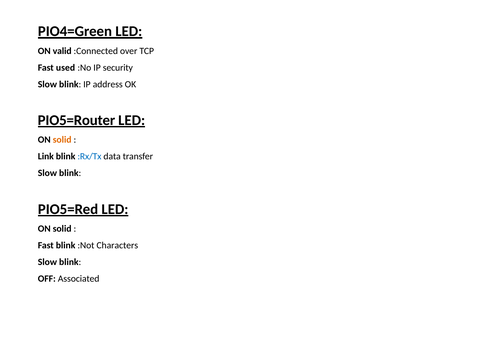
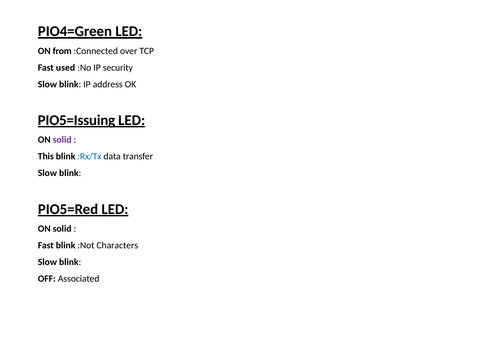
valid: valid -> from
PIO5=Router: PIO5=Router -> PIO5=Issuing
solid at (62, 140) colour: orange -> purple
Link: Link -> This
